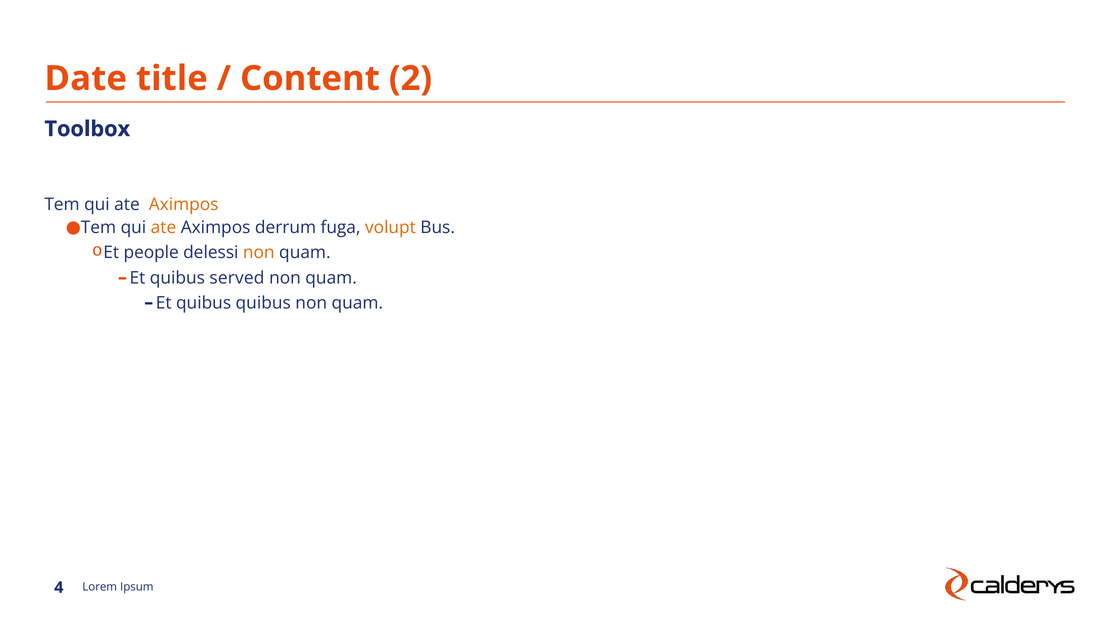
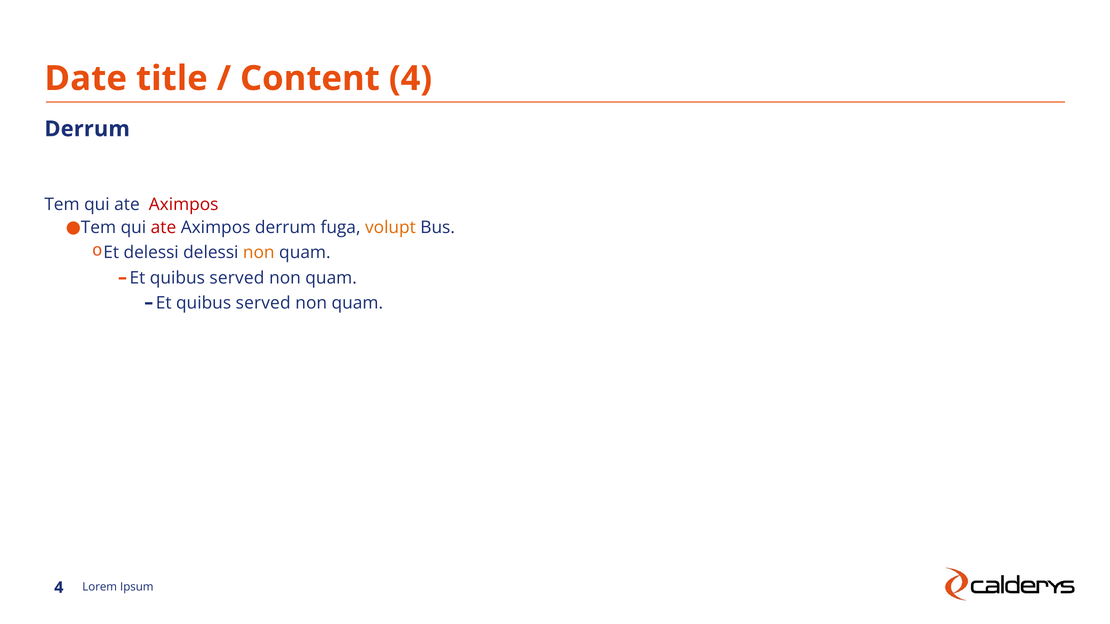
Content 2: 2 -> 4
Toolbox at (87, 129): Toolbox -> Derrum
Aximpos at (184, 205) colour: orange -> red
ate at (163, 228) colour: orange -> red
Et people: people -> delessi
quibus at (263, 303): quibus -> served
